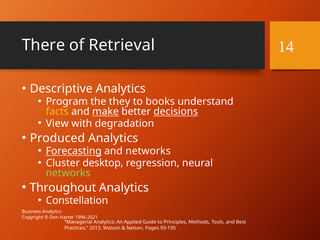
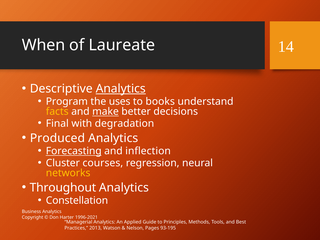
There: There -> When
Retrieval: Retrieval -> Laureate
Analytics at (121, 89) underline: none -> present
they: they -> uses
decisions underline: present -> none
View: View -> Final
and networks: networks -> inflection
desktop: desktop -> courses
networks at (68, 173) colour: light green -> yellow
